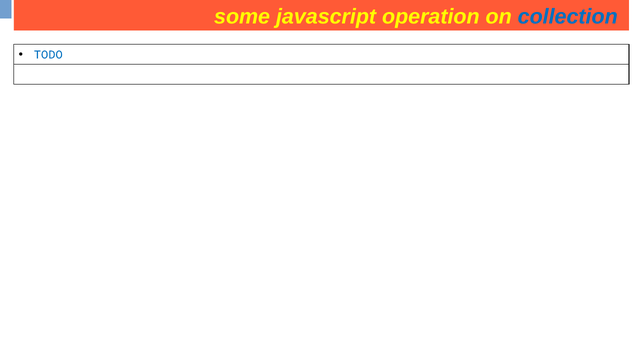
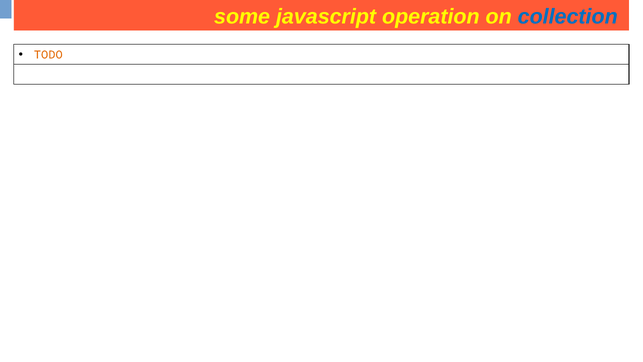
TODO colour: blue -> orange
